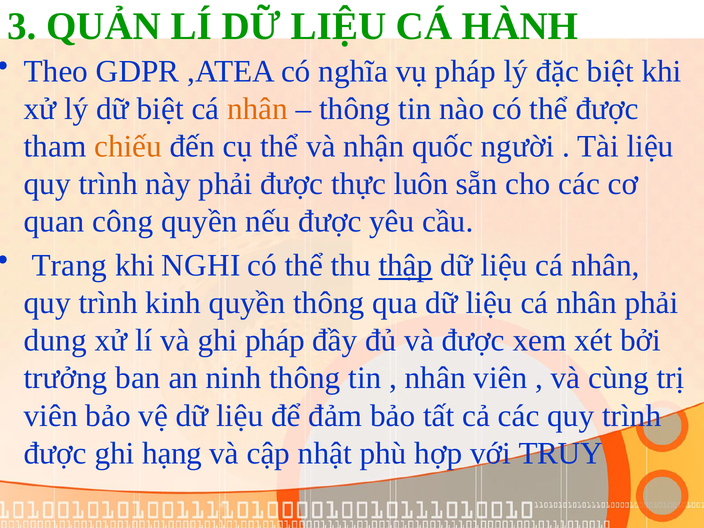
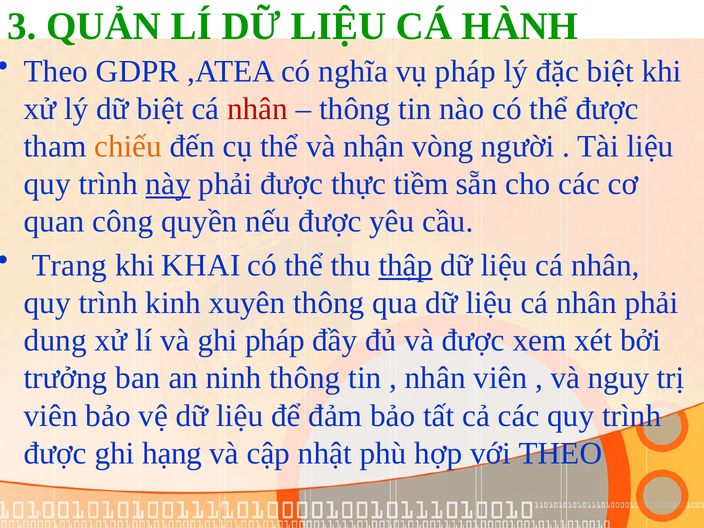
nhân at (258, 109) colour: orange -> red
quốc: quốc -> vòng
này underline: none -> present
luôn: luôn -> tiềm
NGHI: NGHI -> KHAI
kinh quyền: quyền -> xuyên
cùng: cùng -> nguy
với TRUY: TRUY -> THEO
